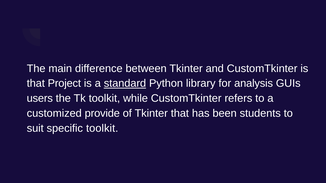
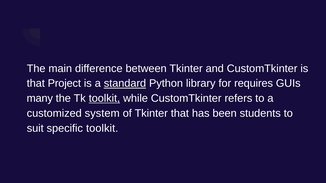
analysis: analysis -> requires
users: users -> many
toolkit at (104, 99) underline: none -> present
provide: provide -> system
